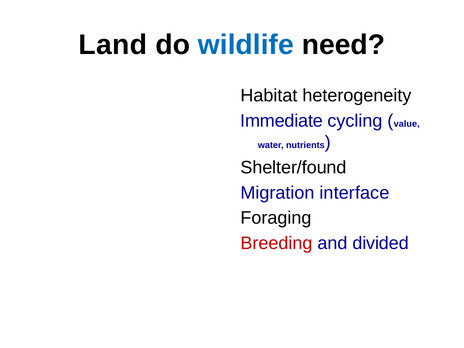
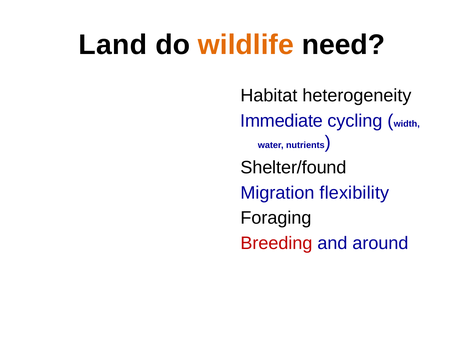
wildlife colour: blue -> orange
value: value -> width
interface: interface -> flexibility
divided: divided -> around
